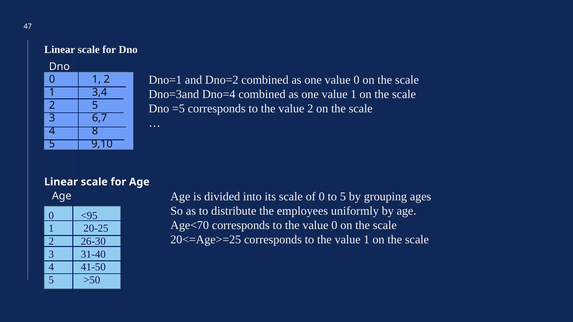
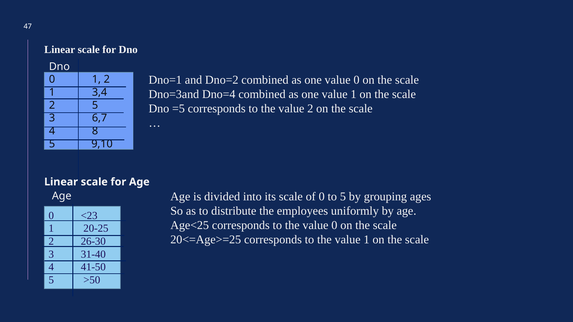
<95: <95 -> <23
Age<70: Age<70 -> Age<25
